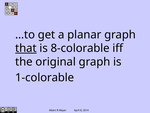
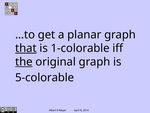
8-colorable: 8-colorable -> 1-colorable
the underline: none -> present
1-colorable: 1-colorable -> 5-colorable
